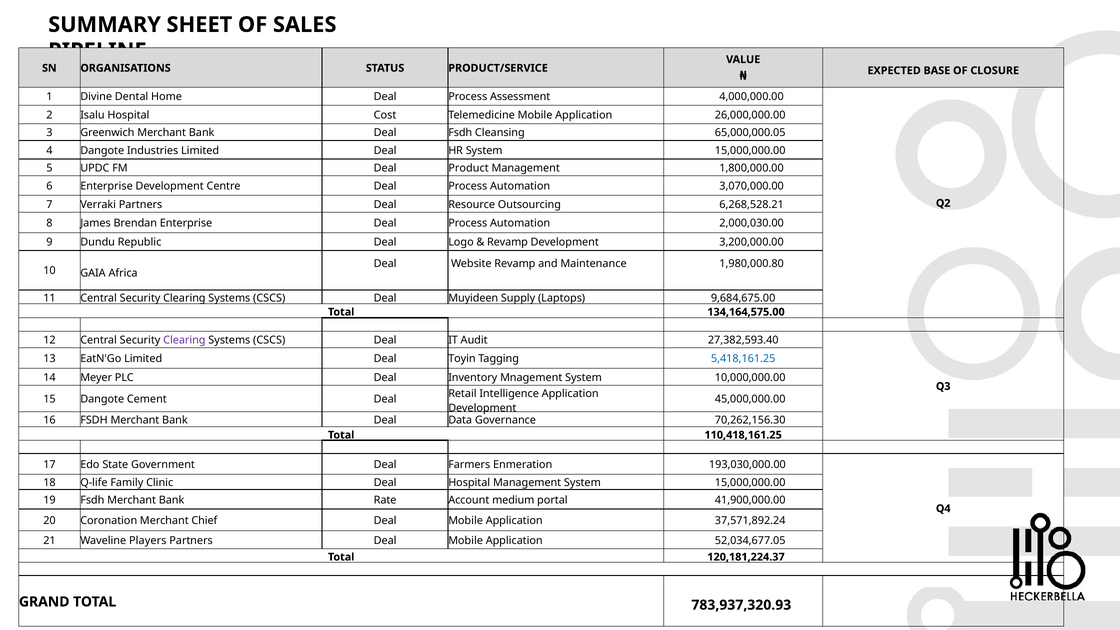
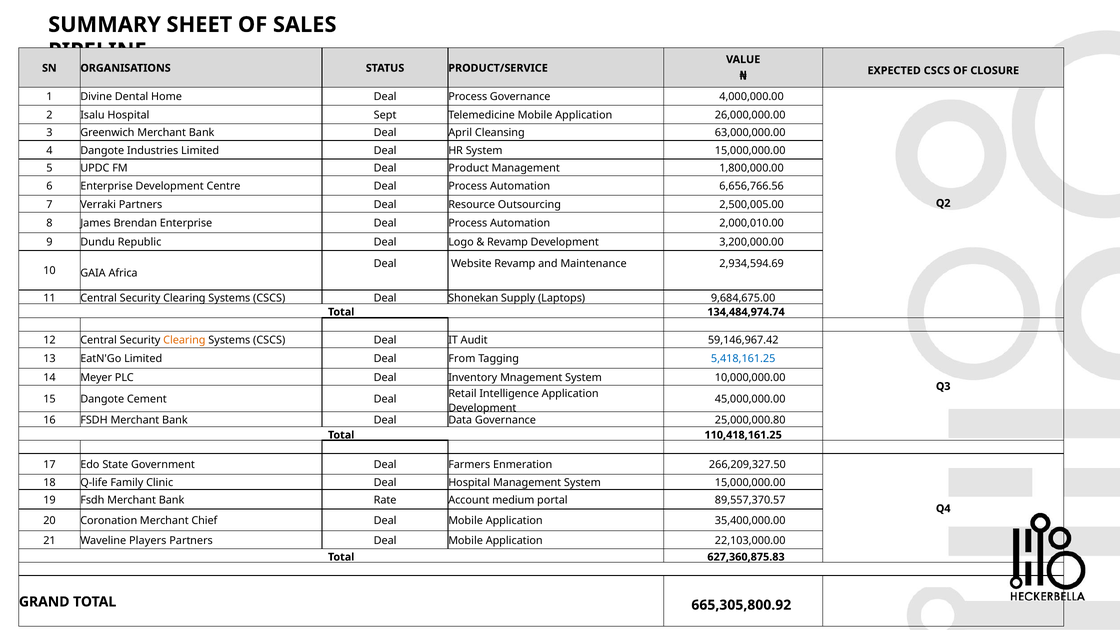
EXPECTED BASE: BASE -> CSCS
Process Assessment: Assessment -> Governance
Cost: Cost -> Sept
Deal Fsdh: Fsdh -> April
65,000,000.05: 65,000,000.05 -> 63,000,000.00
3,070,000.00: 3,070,000.00 -> 6,656,766.56
6,268,528.21: 6,268,528.21 -> 2,500,005.00
2,000,030.00: 2,000,030.00 -> 2,000,010.00
1,980,000.80: 1,980,000.80 -> 2,934,594.69
Muyideen: Muyideen -> Shonekan
134,164,575.00: 134,164,575.00 -> 134,484,974.74
Clearing at (184, 340) colour: purple -> orange
27,382,593.40: 27,382,593.40 -> 59,146,967.42
Toyin: Toyin -> From
70,262,156.30: 70,262,156.30 -> 25,000,000.80
193,030,000.00: 193,030,000.00 -> 266,209,327.50
41,900,000.00: 41,900,000.00 -> 89,557,370.57
37,571,892.24: 37,571,892.24 -> 35,400,000.00
52,034,677.05: 52,034,677.05 -> 22,103,000.00
120,181,224.37: 120,181,224.37 -> 627,360,875.83
783,937,320.93: 783,937,320.93 -> 665,305,800.92
